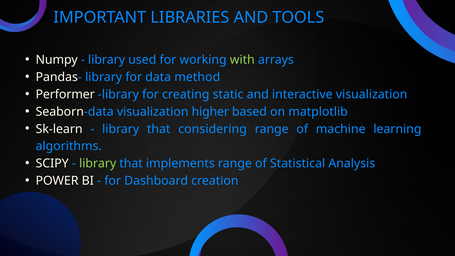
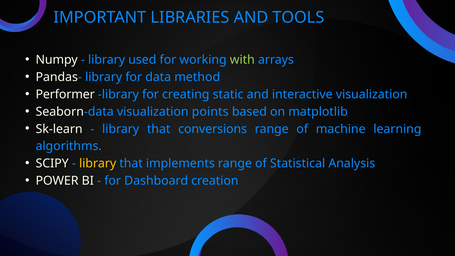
higher: higher -> points
considering: considering -> conversions
library at (98, 163) colour: light green -> yellow
